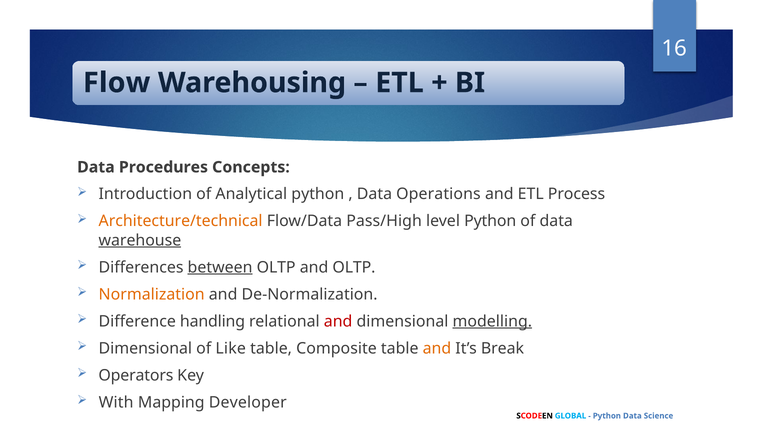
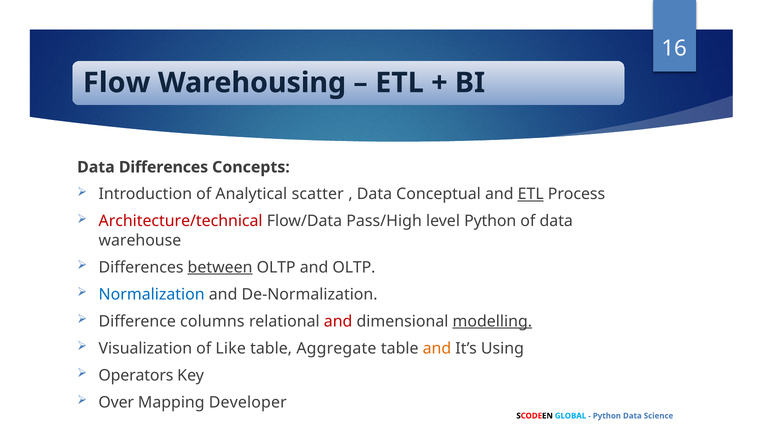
Data Procedures: Procedures -> Differences
Analytical python: python -> scatter
Operations: Operations -> Conceptual
ETL at (531, 194) underline: none -> present
Architecture/technical colour: orange -> red
warehouse underline: present -> none
Normalization colour: orange -> blue
handling: handling -> columns
Dimensional at (145, 349): Dimensional -> Visualization
Composite: Composite -> Aggregate
Break: Break -> Using
With: With -> Over
